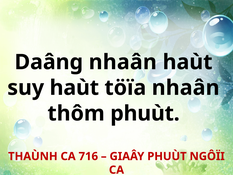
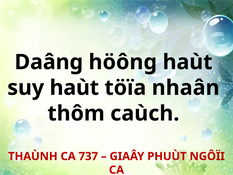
Daâng nhaân: nhaân -> höông
thôm phuùt: phuùt -> caùch
716: 716 -> 737
